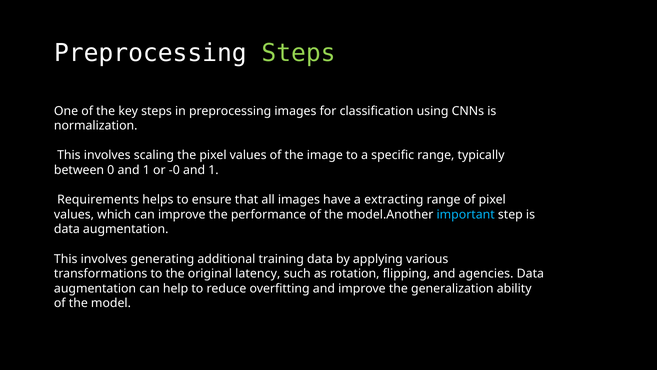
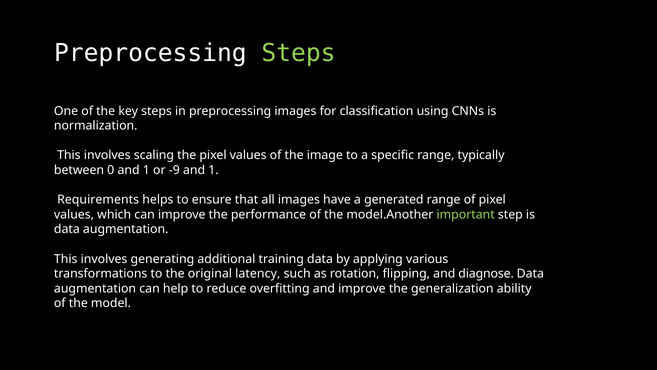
-0: -0 -> -9
extracting: extracting -> generated
important colour: light blue -> light green
agencies: agencies -> diagnose
